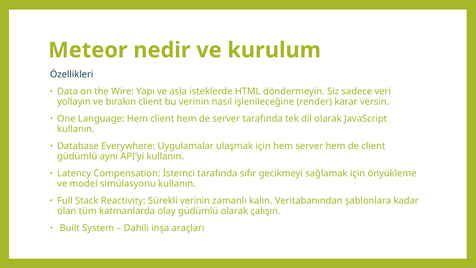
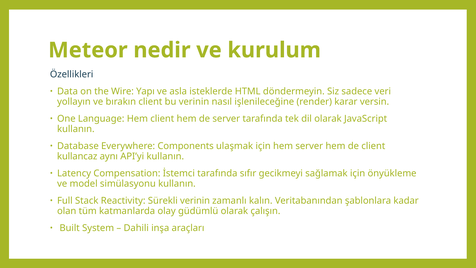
Uygulamalar: Uygulamalar -> Components
güdümlü at (77, 156): güdümlü -> kullancaz
